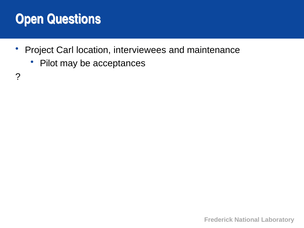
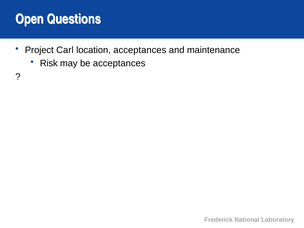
location interviewees: interviewees -> acceptances
Pilot: Pilot -> Risk
